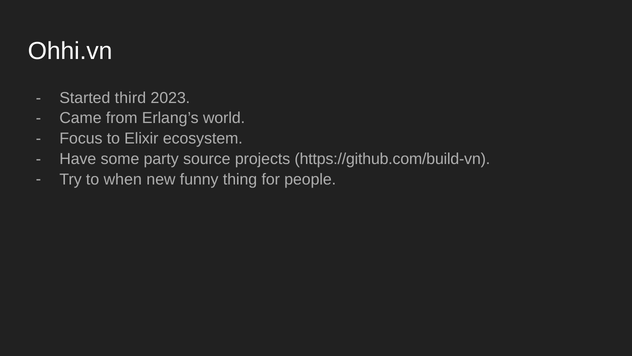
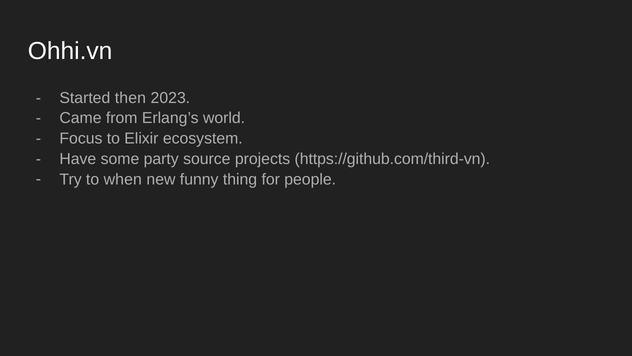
third: third -> then
https://github.com/build-vn: https://github.com/build-vn -> https://github.com/third-vn
